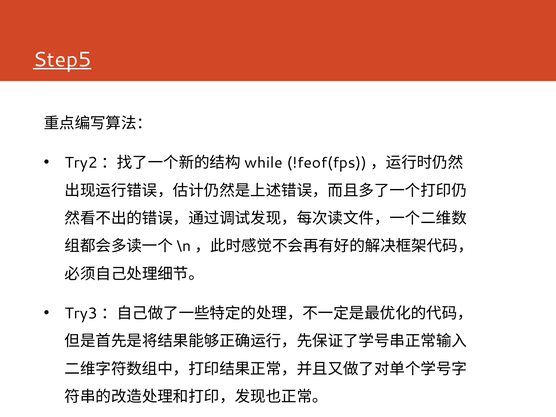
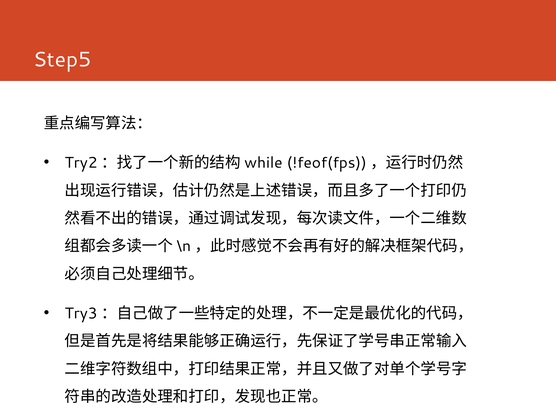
Step5 underline: present -> none
